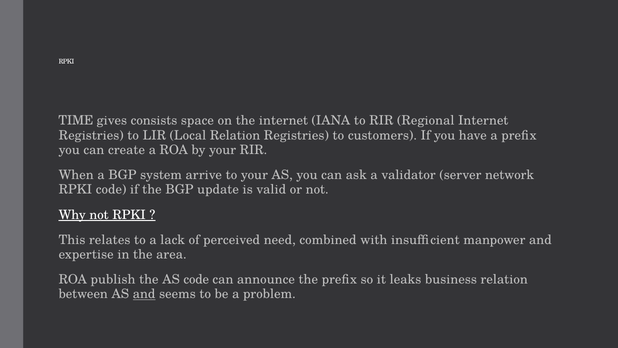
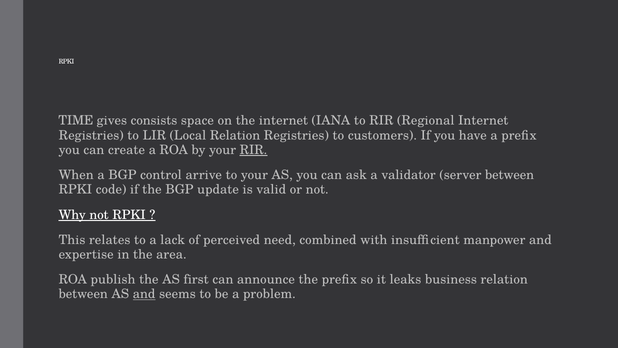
RIR at (254, 150) underline: none -> present
system: system -> control
server network: network -> between
AS code: code -> first
